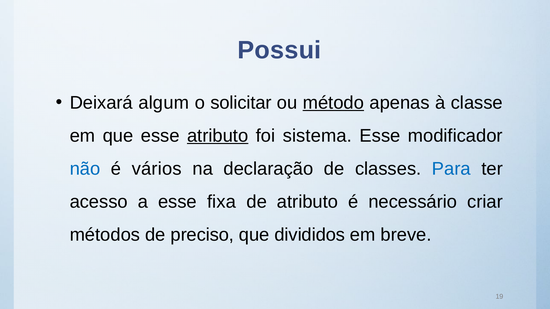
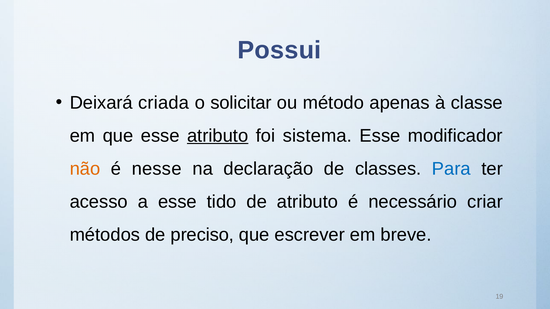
algum: algum -> criada
método underline: present -> none
não colour: blue -> orange
vários: vários -> nesse
fixa: fixa -> tido
divididos: divididos -> escrever
